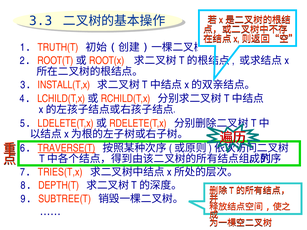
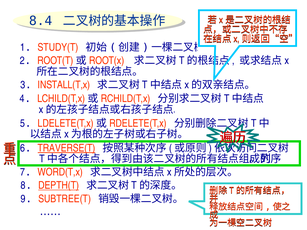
3.3: 3.3 -> 8.4
TRUTH(T: TRUTH(T -> STUDY(T
TRIES(T,x: TRIES(T,x -> WORD(T,x
DEPTH(T underline: none -> present
